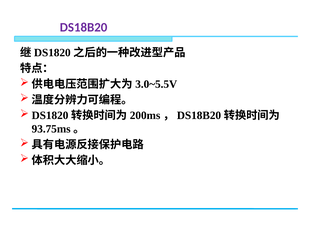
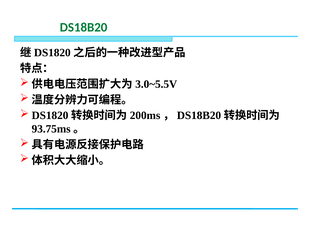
DS18B20 colour: purple -> green
